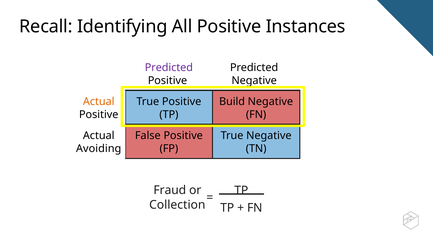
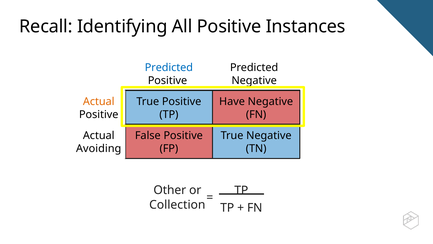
Predicted at (169, 67) colour: purple -> blue
Build: Build -> Have
Fraud: Fraud -> Other
